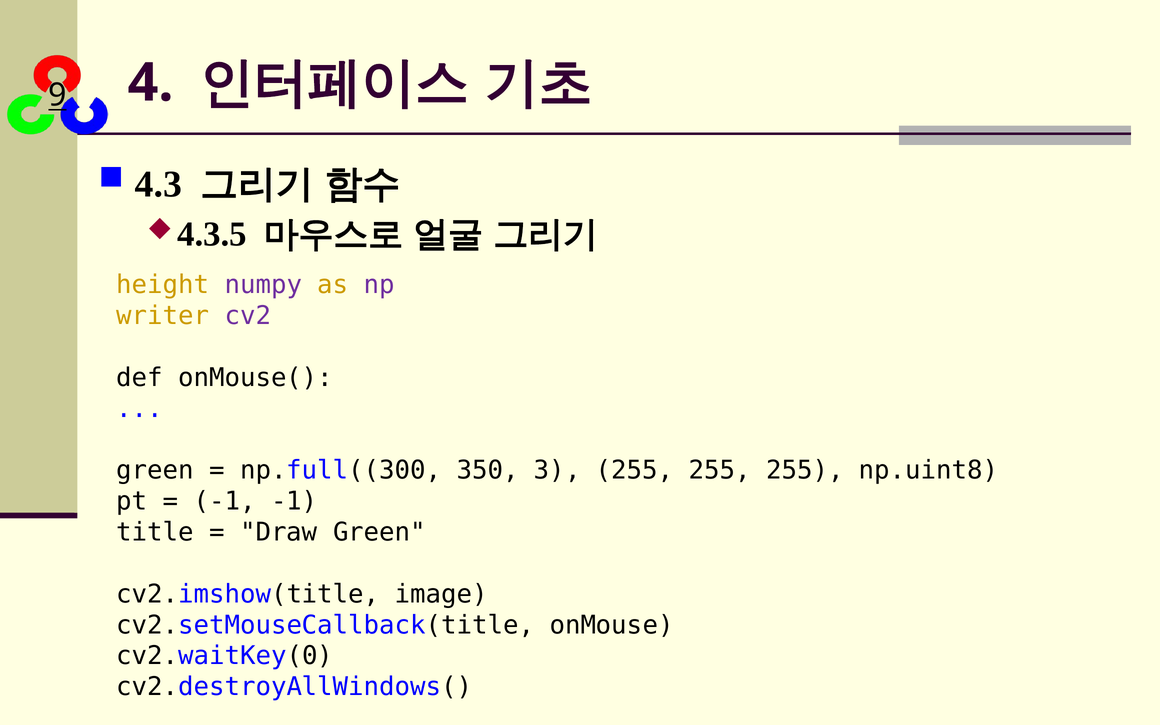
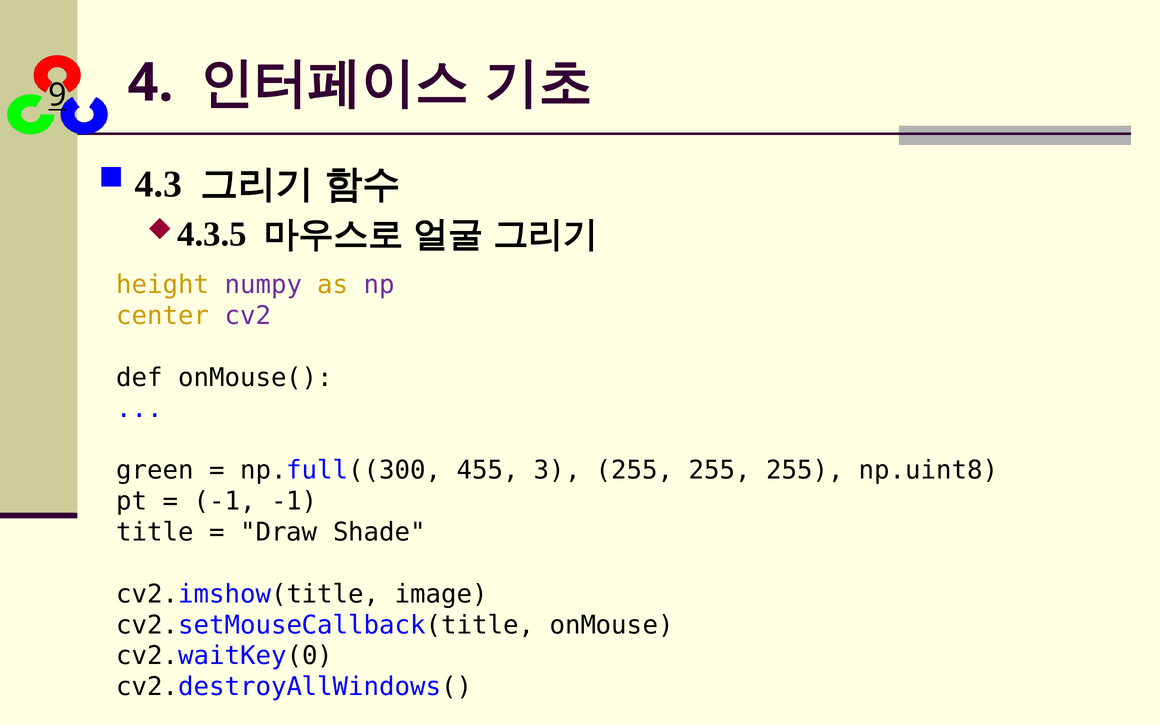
writer: writer -> center
350: 350 -> 455
Draw Green: Green -> Shade
